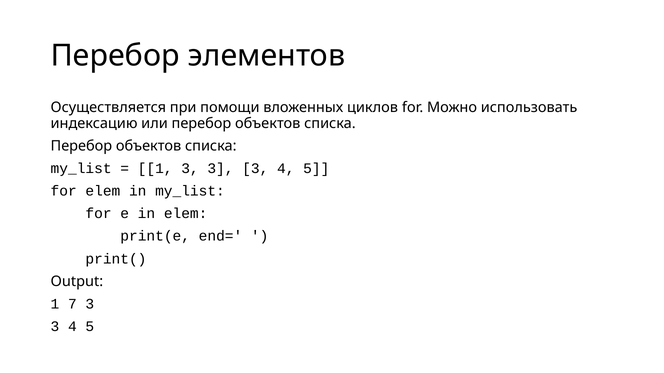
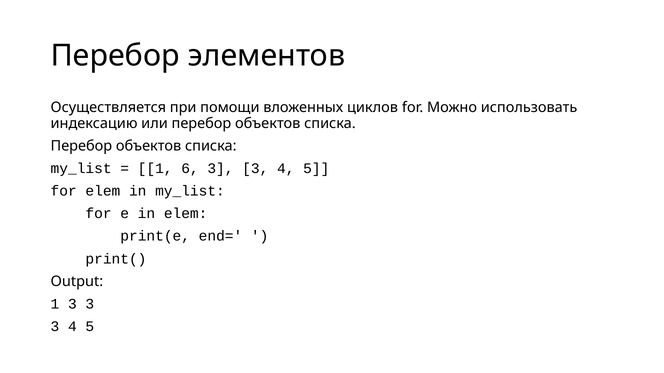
1 3: 3 -> 6
1 7: 7 -> 3
